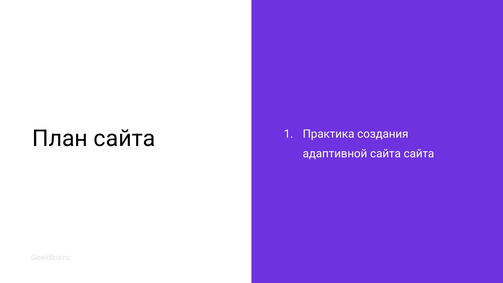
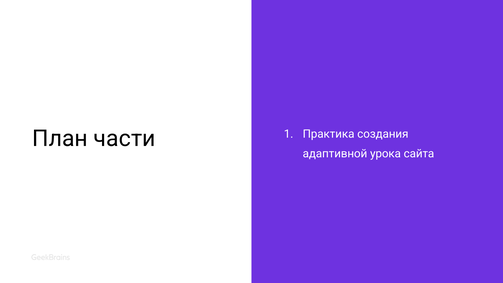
План сайта: сайта -> части
адаптивной сайта: сайта -> урока
